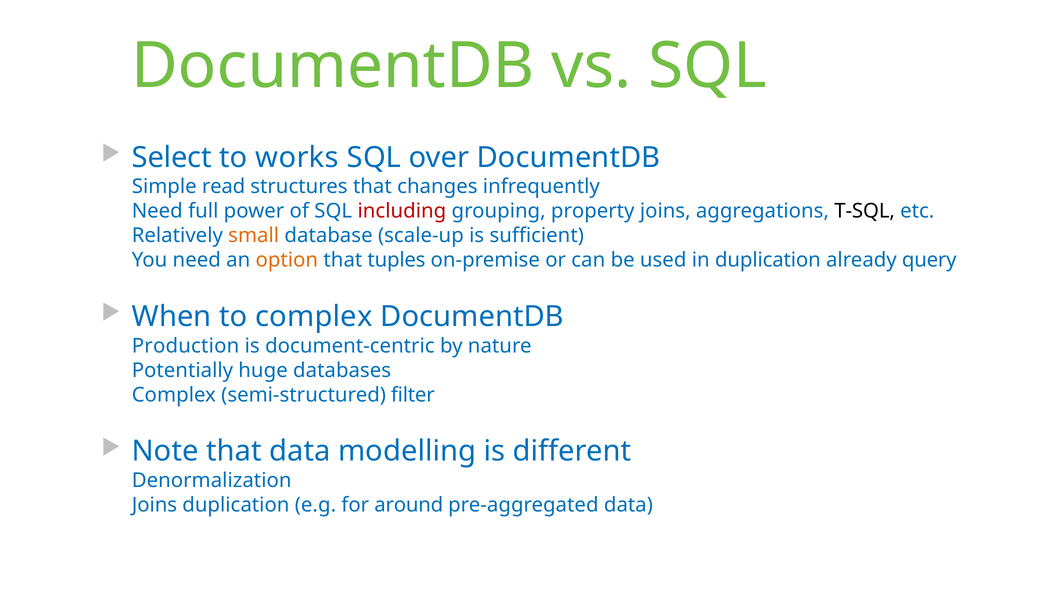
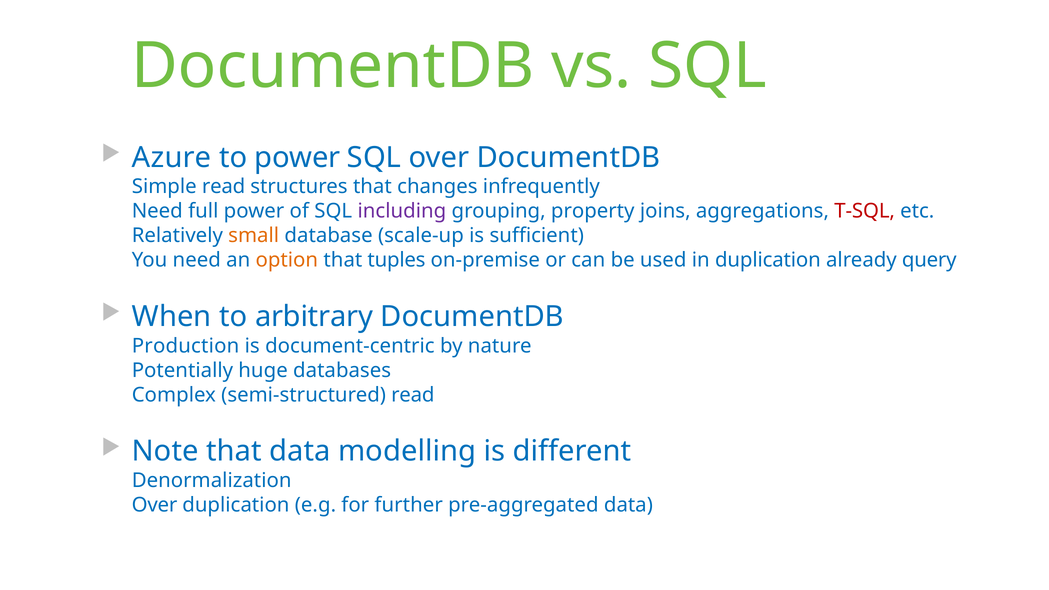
Select: Select -> Azure
to works: works -> power
including colour: red -> purple
T-SQL colour: black -> red
to complex: complex -> arbitrary
semi-structured filter: filter -> read
Joins at (154, 505): Joins -> Over
around: around -> further
